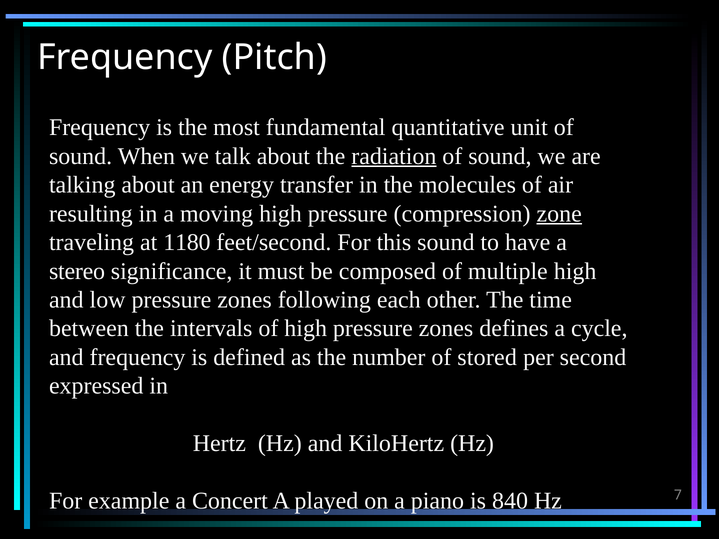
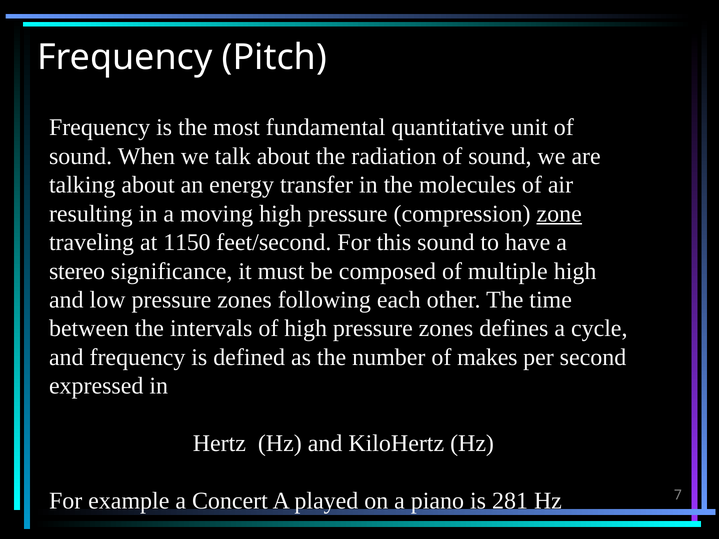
radiation underline: present -> none
1180: 1180 -> 1150
stored: stored -> makes
840: 840 -> 281
